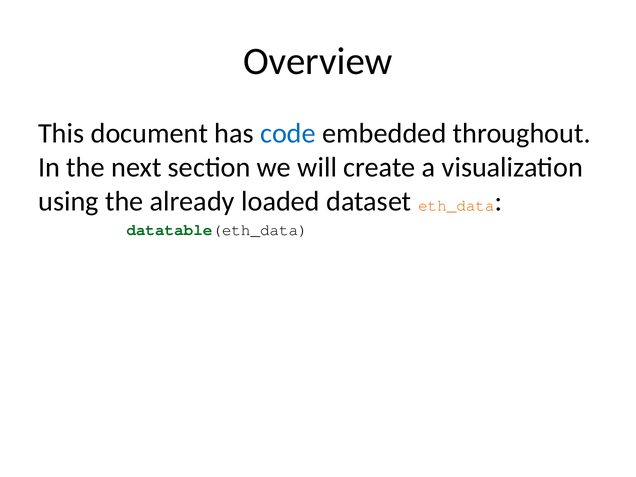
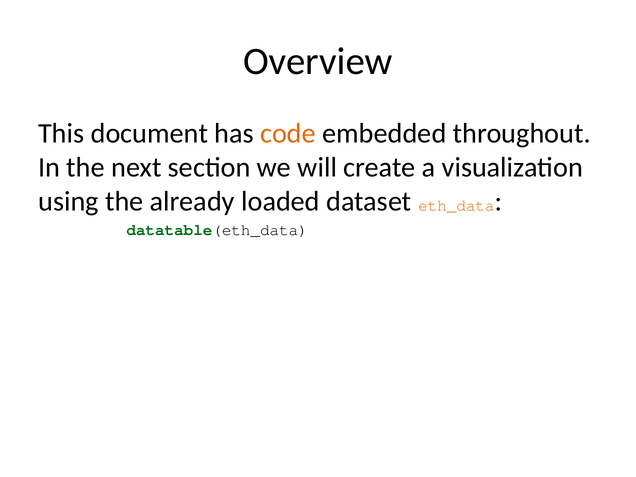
code colour: blue -> orange
